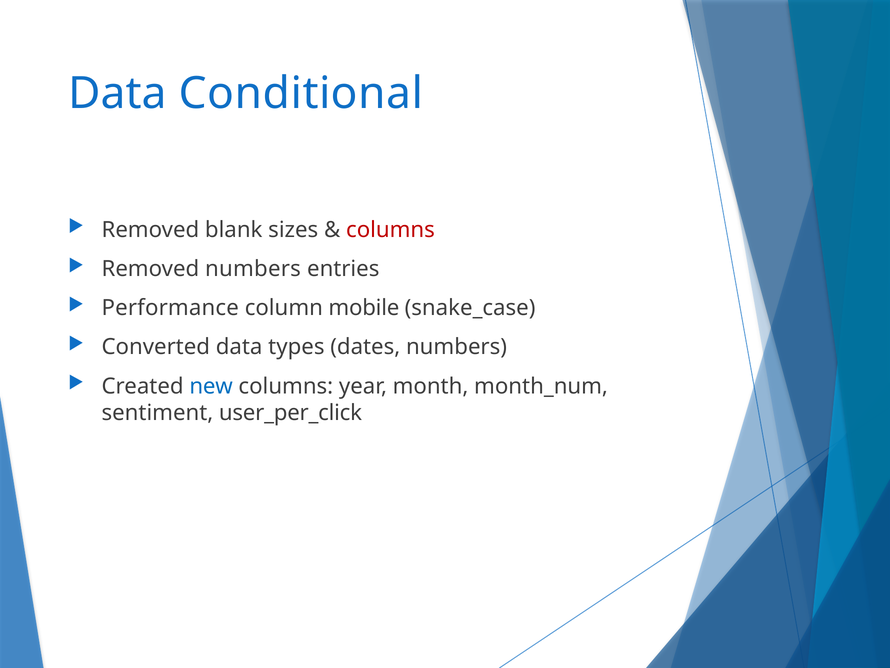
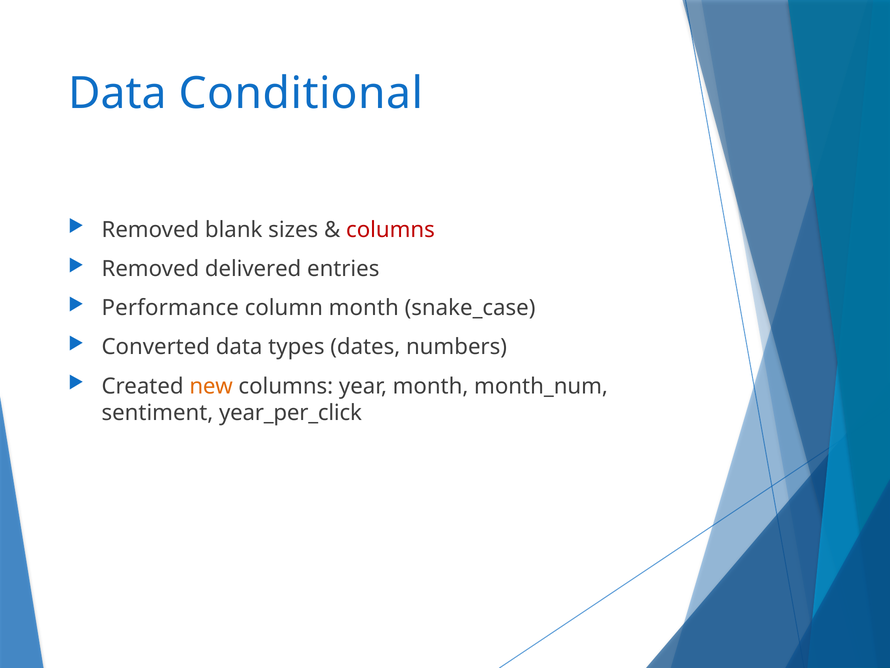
Removed numbers: numbers -> delivered
column mobile: mobile -> month
new colour: blue -> orange
user_per_click: user_per_click -> year_per_click
